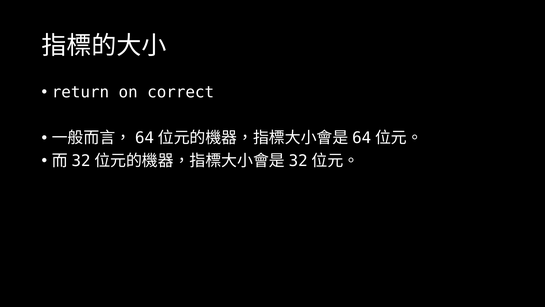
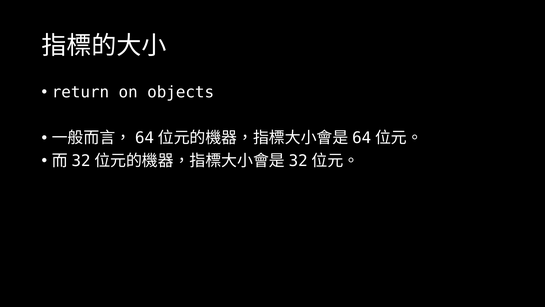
correct: correct -> objects
